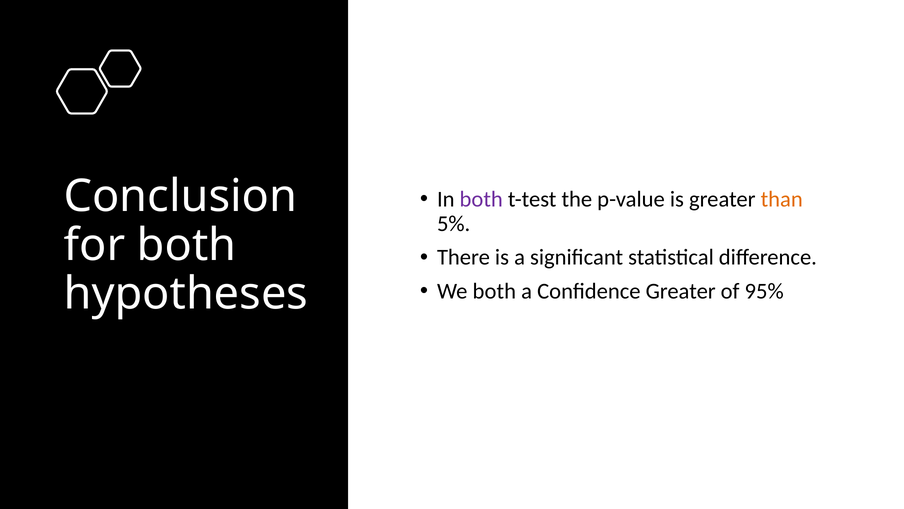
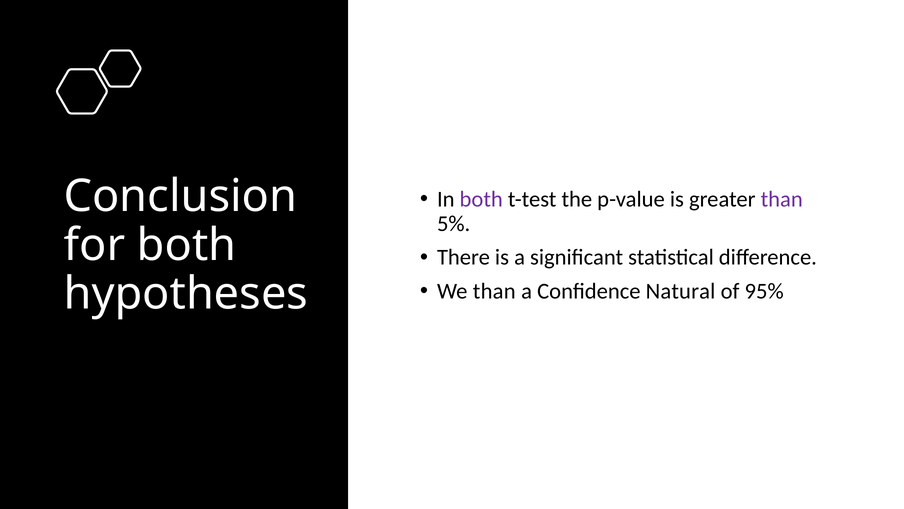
than at (782, 199) colour: orange -> purple
We both: both -> than
Confidence Greater: Greater -> Natural
